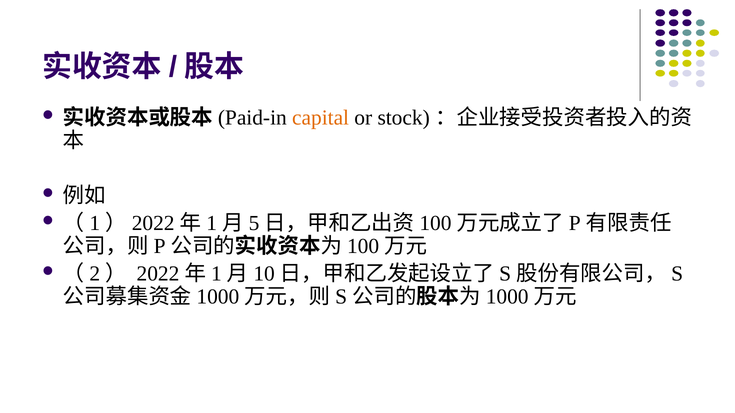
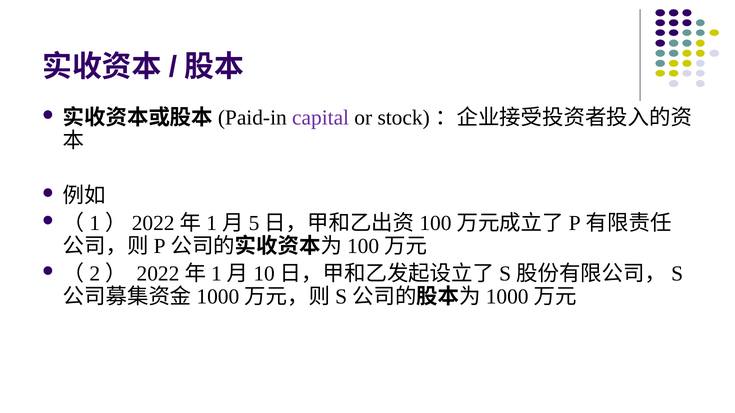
capital colour: orange -> purple
